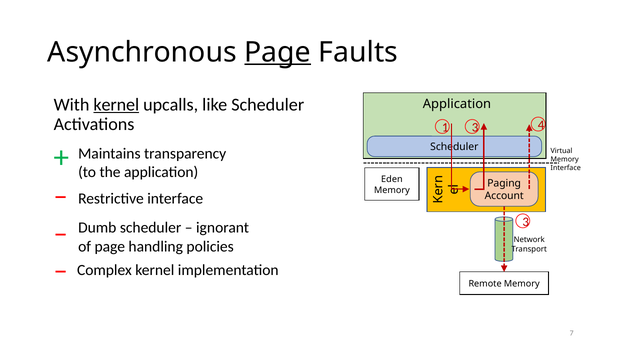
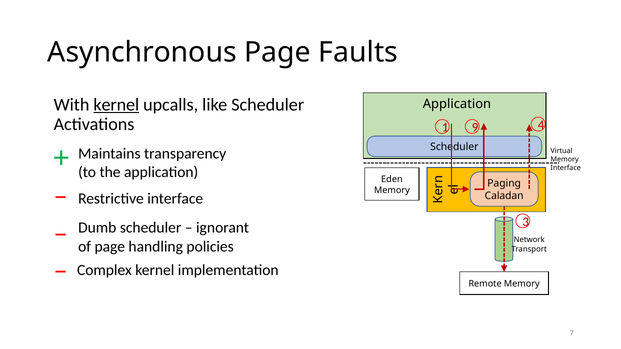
Page at (278, 52) underline: present -> none
1 3: 3 -> 9
Account: Account -> Caladan
